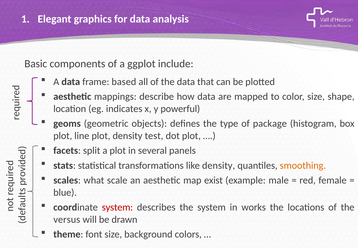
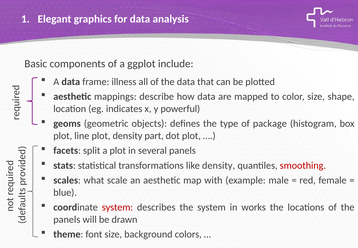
based: based -> illness
test: test -> part
smoothing colour: orange -> red
exist: exist -> with
versus at (67, 219): versus -> panels
